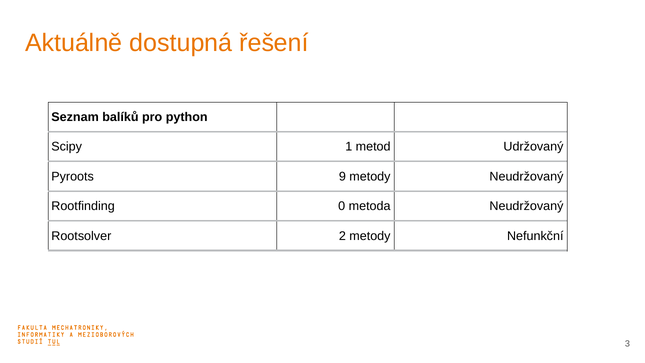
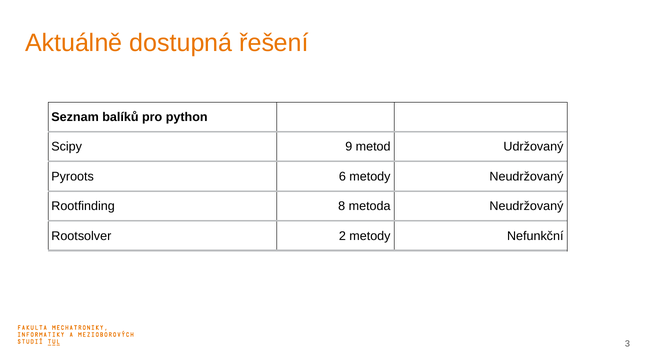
1: 1 -> 9
9: 9 -> 6
0: 0 -> 8
